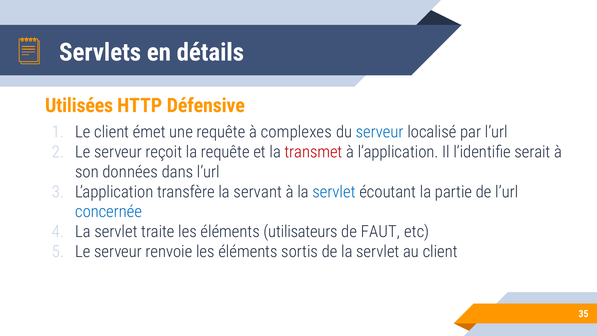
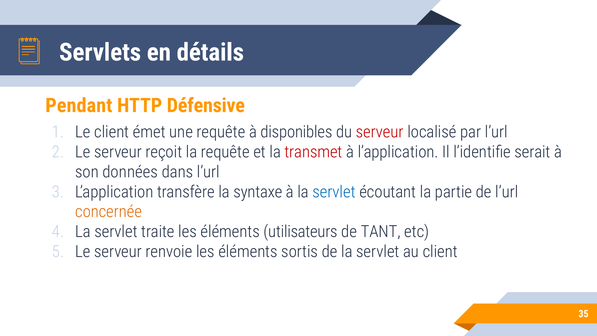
Utilisées: Utilisées -> Pendant
complexes: complexes -> disponibles
serveur at (380, 132) colour: blue -> red
servant: servant -> syntaxe
concernée colour: blue -> orange
FAUT: FAUT -> TANT
